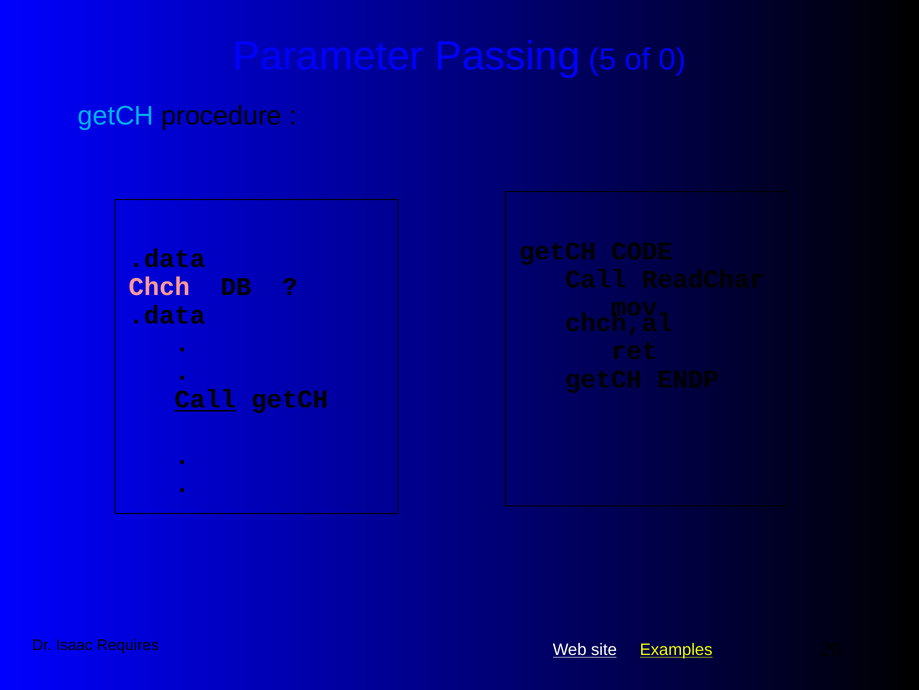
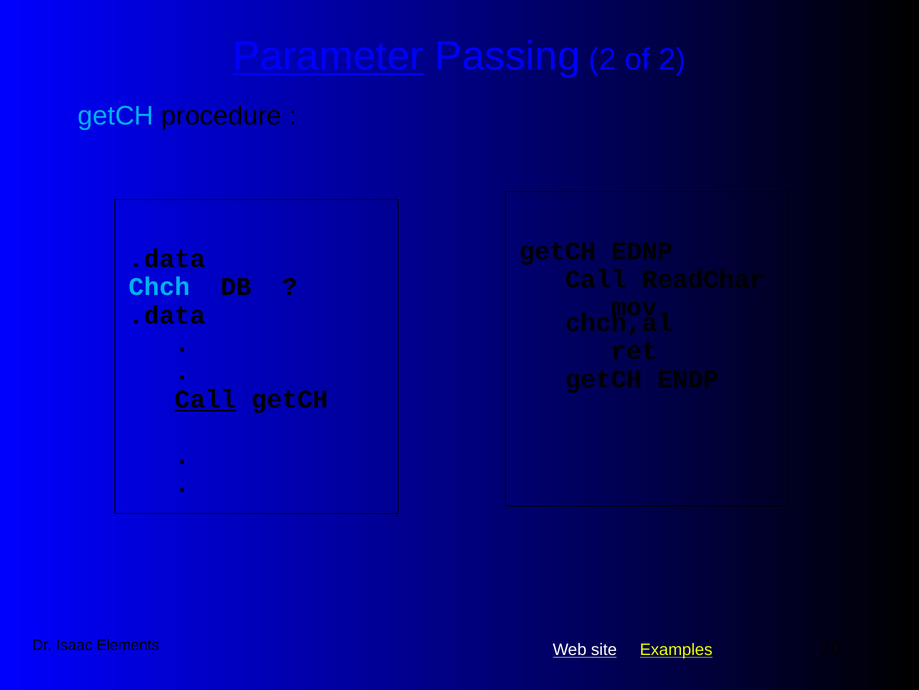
Parameter underline: none -> present
Passing 5: 5 -> 2
of 0: 0 -> 2
CODE: CODE -> EDNP
Chch colour: pink -> light blue
Requires: Requires -> Elements
